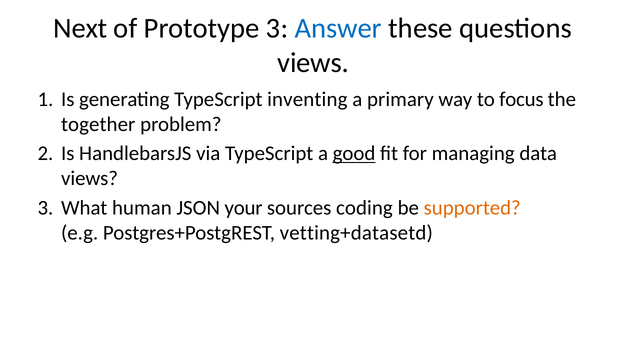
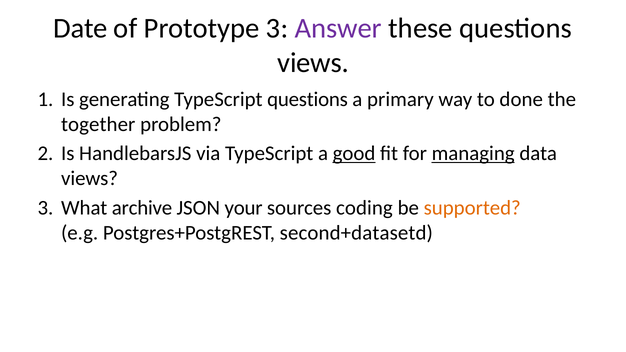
Next: Next -> Date
Answer colour: blue -> purple
TypeScript inventing: inventing -> questions
focus: focus -> done
managing underline: none -> present
human: human -> archive
vetting+datasetd: vetting+datasetd -> second+datasetd
